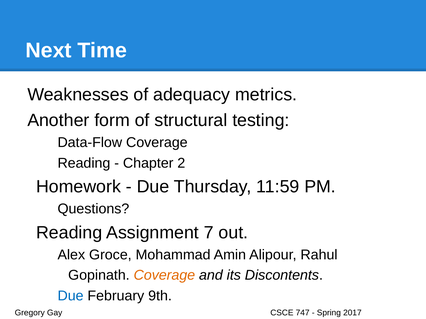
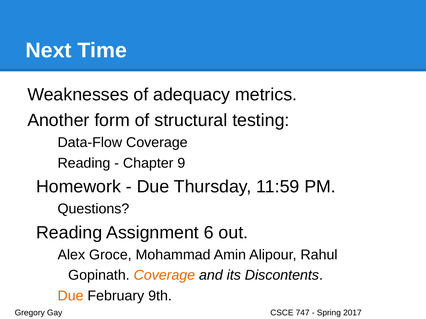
2: 2 -> 9
7: 7 -> 6
Due at (71, 296) colour: blue -> orange
